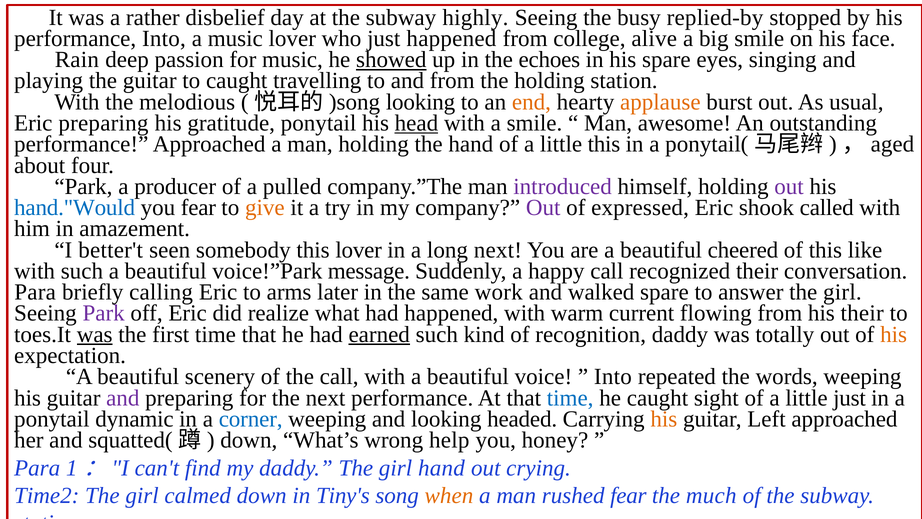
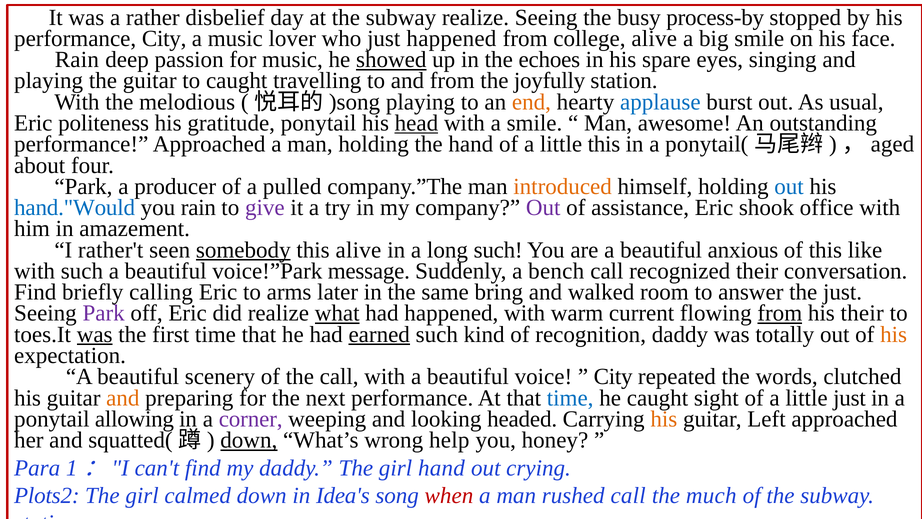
subway highly: highly -> realize
replied-by: replied-by -> process-by
performance Into: Into -> City
the holding: holding -> joyfully
looking at (421, 102): looking -> playing
applause colour: orange -> blue
Eric preparing: preparing -> politeness
introduced colour: purple -> orange
out at (789, 186) colour: purple -> blue
you fear: fear -> rain
give colour: orange -> purple
expressed: expressed -> assistance
called: called -> office
better't: better't -> rather't
somebody underline: none -> present
this lover: lover -> alive
long next: next -> such
cheered: cheered -> anxious
happy: happy -> bench
Para at (35, 292): Para -> Find
work: work -> bring
walked spare: spare -> room
answer the girl: girl -> just
what underline: none -> present
from at (780, 313) underline: none -> present
Into at (613, 377): Into -> City
words weeping: weeping -> clutched
and at (123, 398) colour: purple -> orange
dynamic: dynamic -> allowing
corner colour: blue -> purple
down at (249, 440) underline: none -> present
Time2: Time2 -> Plots2
Tiny's: Tiny's -> Idea's
when colour: orange -> red
rushed fear: fear -> call
